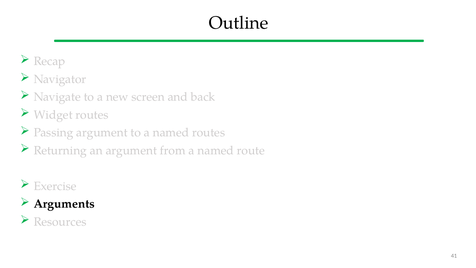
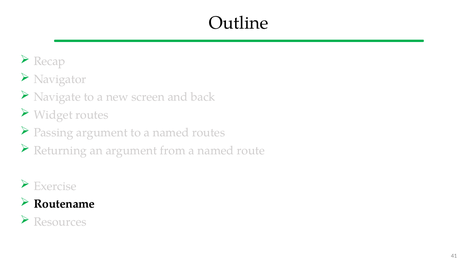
Arguments: Arguments -> Routename
